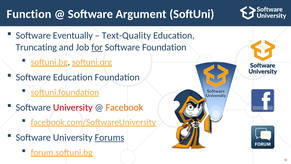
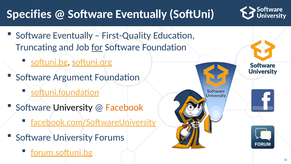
Function: Function -> Specifies
Argument at (141, 14): Argument -> Eventually
Text-Quality: Text-Quality -> First-Quality
Software Education: Education -> Argument
University at (73, 107) colour: red -> black
Forums underline: present -> none
